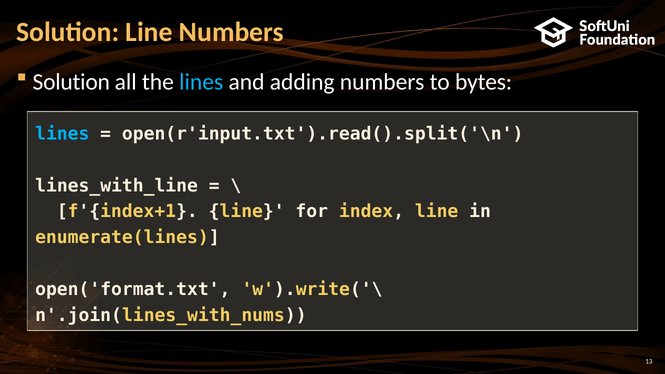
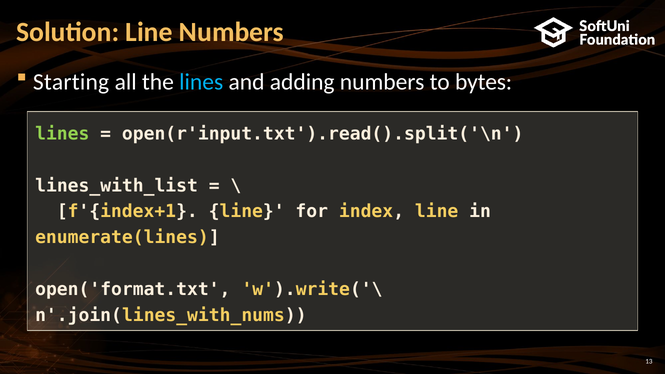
Solution at (71, 82): Solution -> Starting
lines at (62, 134) colour: light blue -> light green
lines_with_line: lines_with_line -> lines_with_list
